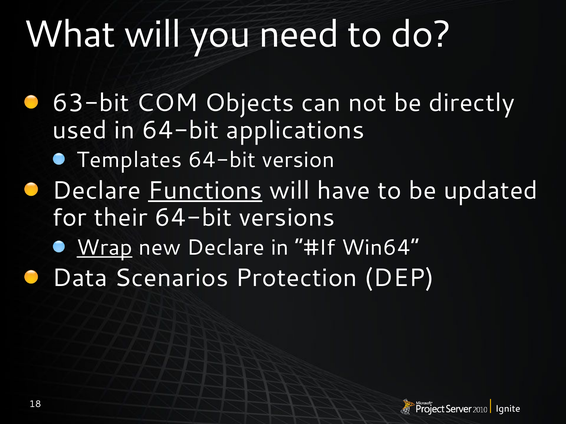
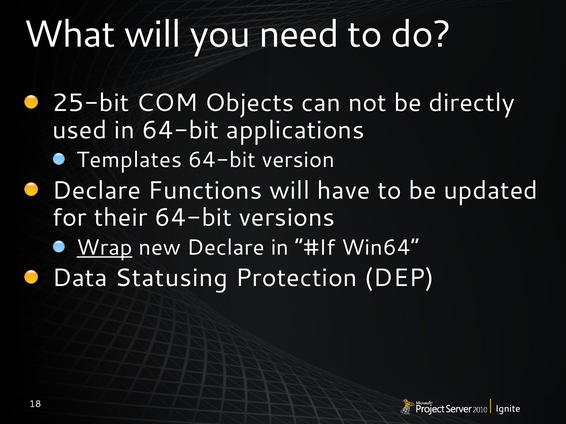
63-bit: 63-bit -> 25-bit
Functions underline: present -> none
Scenarios: Scenarios -> Statusing
